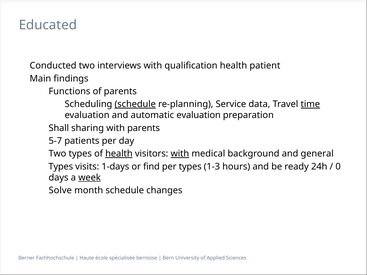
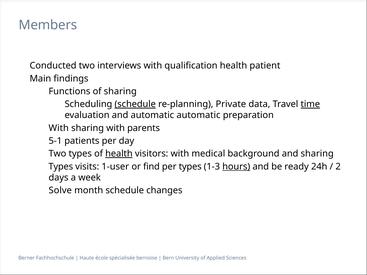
Educated: Educated -> Members
of parents: parents -> sharing
Service: Service -> Private
automatic evaluation: evaluation -> automatic
Shall at (59, 128): Shall -> With
5-7: 5-7 -> 5-1
with at (180, 154) underline: present -> none
and general: general -> sharing
1-days: 1-days -> 1-user
hours underline: none -> present
0: 0 -> 2
week underline: present -> none
